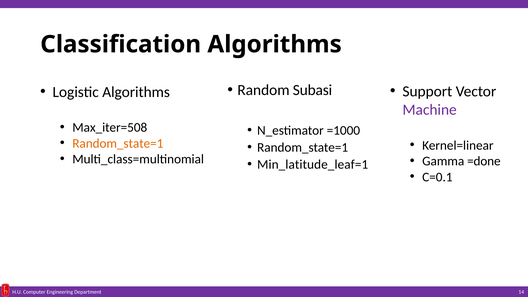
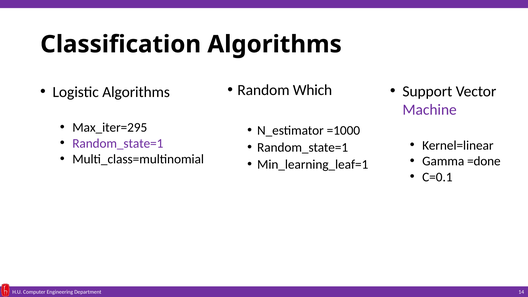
Subasi: Subasi -> Which
Max_iter=508: Max_iter=508 -> Max_iter=295
Random_state=1 at (118, 143) colour: orange -> purple
Min_latitude_leaf=1: Min_latitude_leaf=1 -> Min_learning_leaf=1
